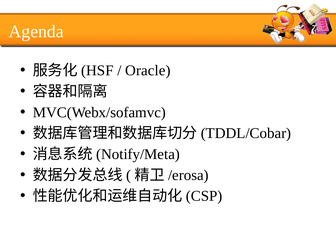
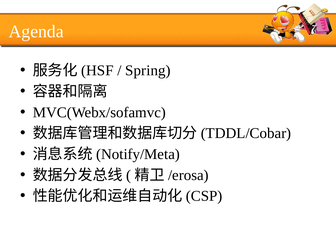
Oracle: Oracle -> Spring
